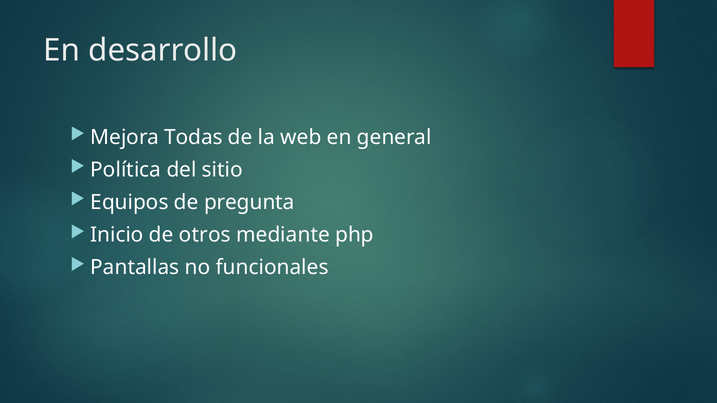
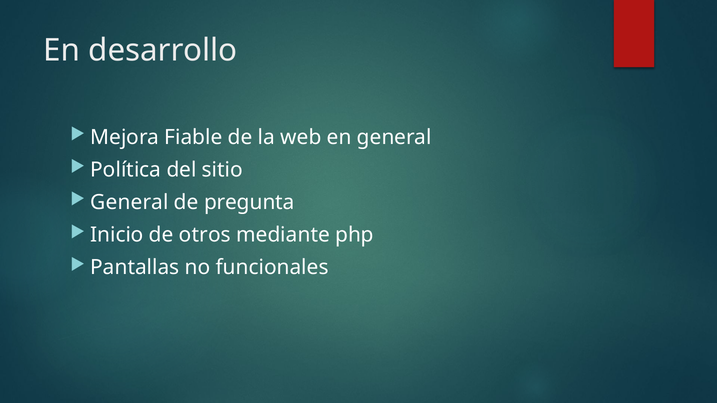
Todas: Todas -> Fiable
Equipos at (130, 203): Equipos -> General
